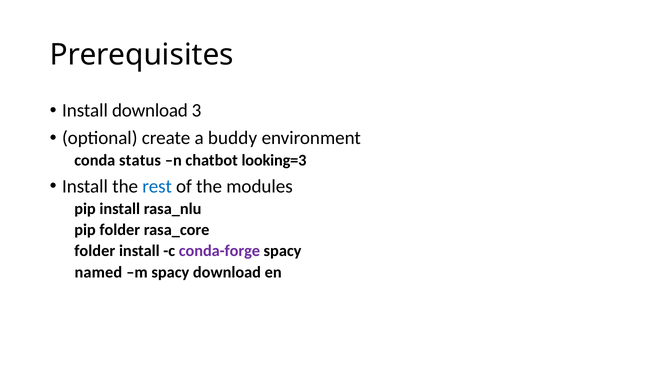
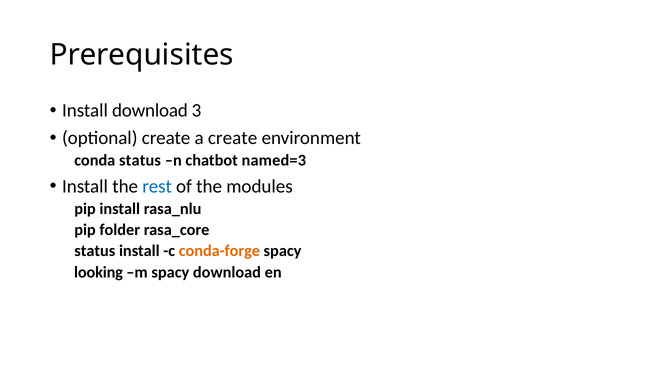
a buddy: buddy -> create
looking=3: looking=3 -> named=3
folder at (95, 251): folder -> status
conda-forge colour: purple -> orange
named: named -> looking
